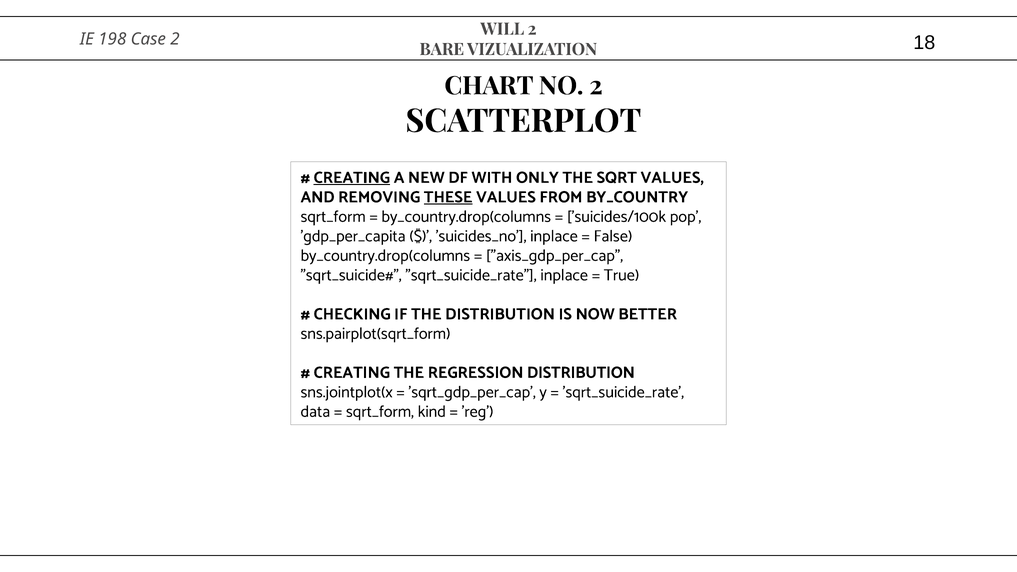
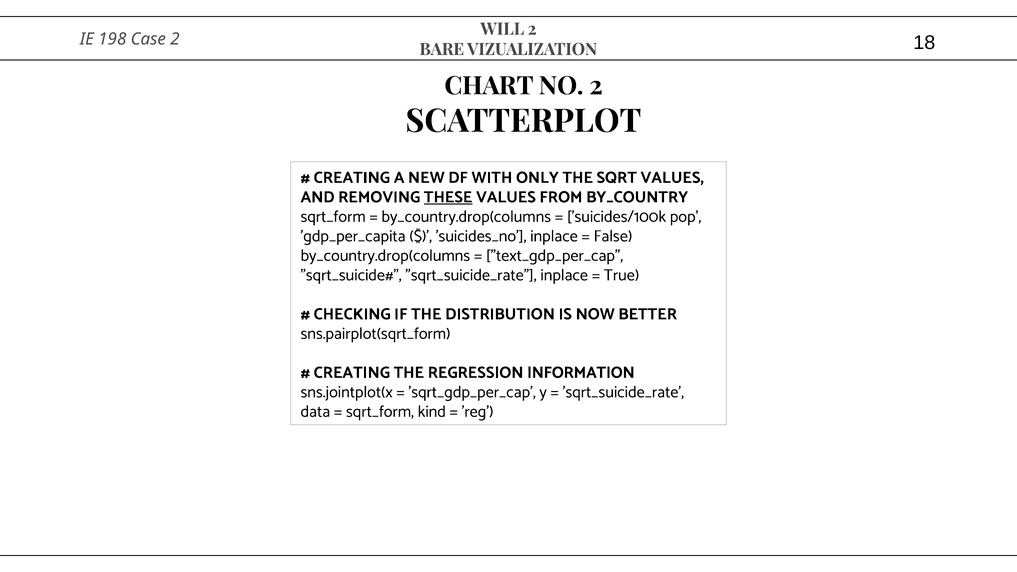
CREATING at (352, 177) underline: present -> none
axis_gdp_per_cap: axis_gdp_per_cap -> text_gdp_per_cap
REGRESSION DISTRIBUTION: DISTRIBUTION -> INFORMATION
